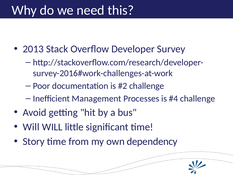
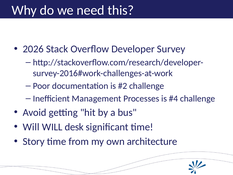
2013: 2013 -> 2026
little: little -> desk
dependency: dependency -> architecture
